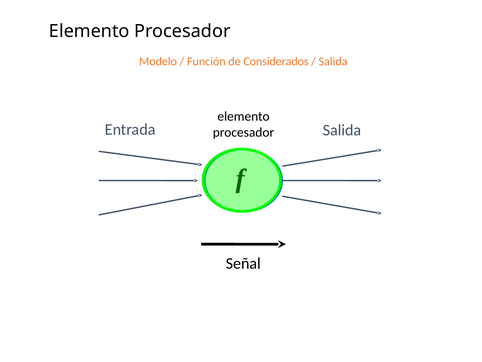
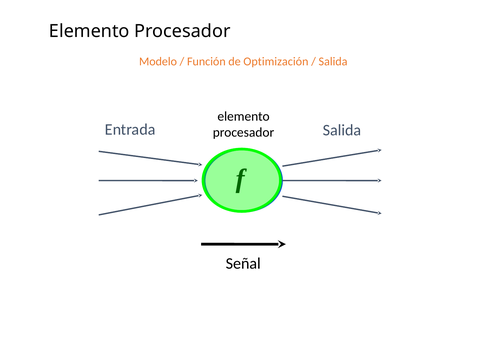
Considerados: Considerados -> Optimización
